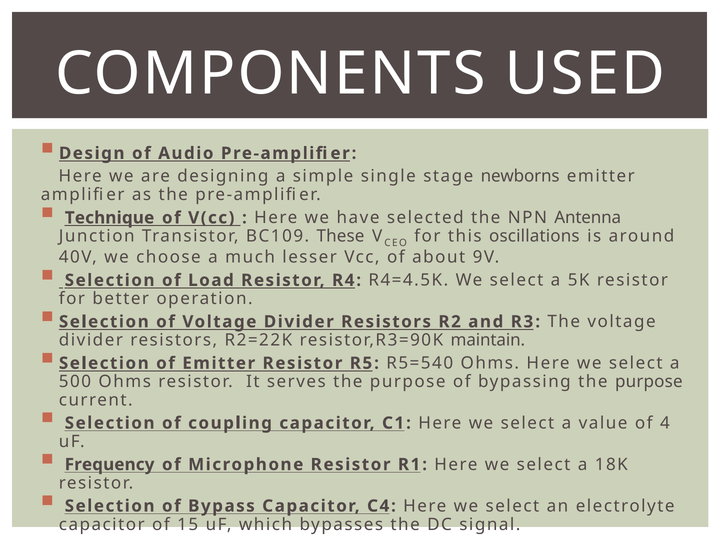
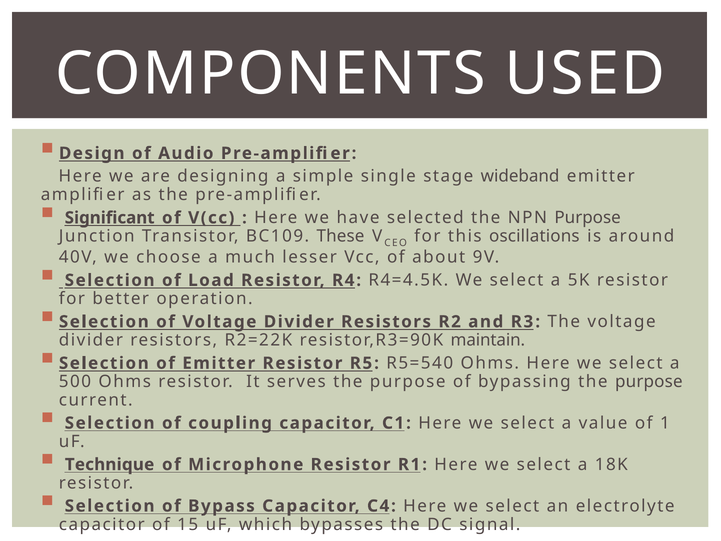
newborns: newborns -> wideband
Technique: Technique -> Significant
NPN Antenna: Antenna -> Purpose
4: 4 -> 1
Frequency: Frequency -> Technique
